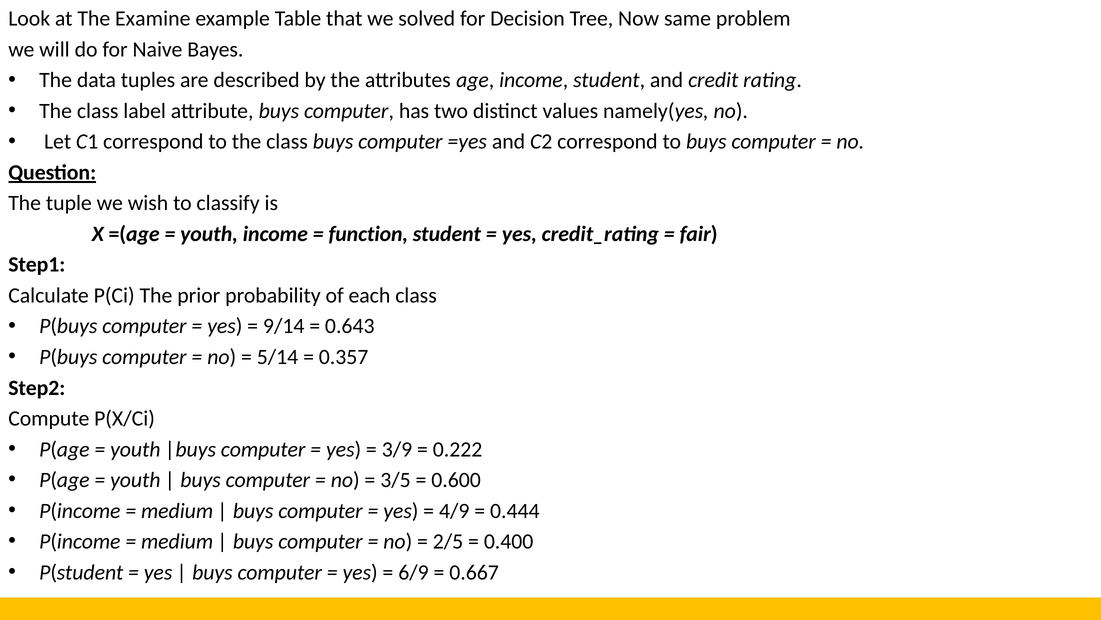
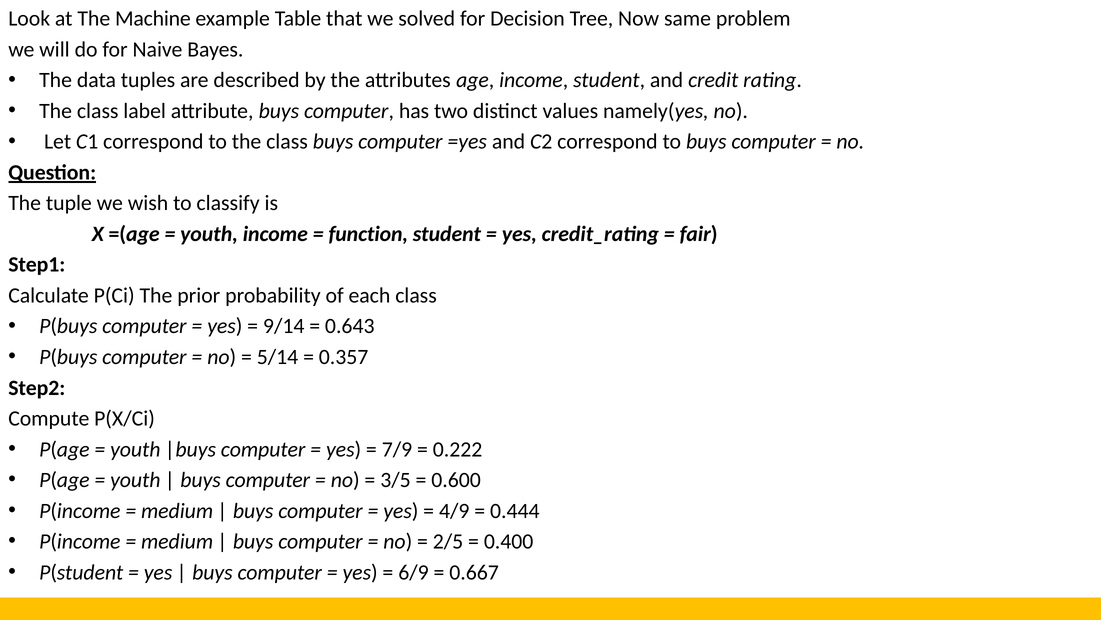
Examine: Examine -> Machine
3/9: 3/9 -> 7/9
